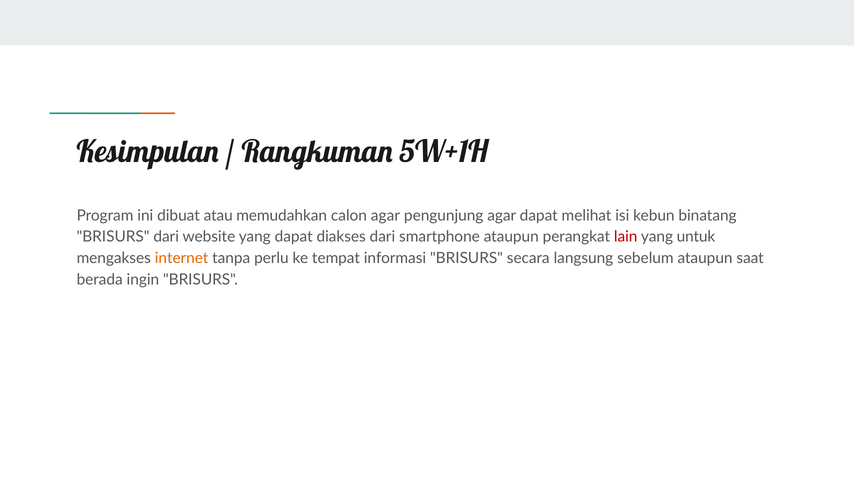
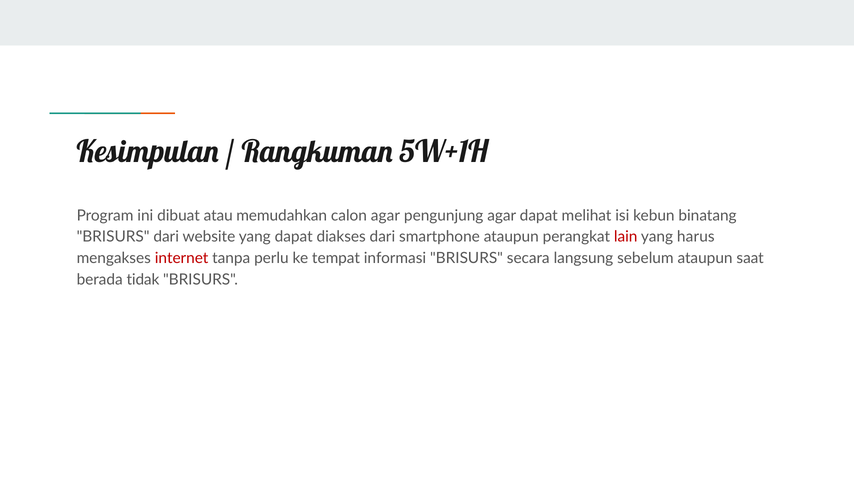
untuk: untuk -> harus
internet colour: orange -> red
ingin: ingin -> tidak
